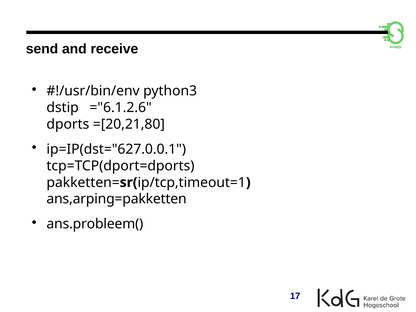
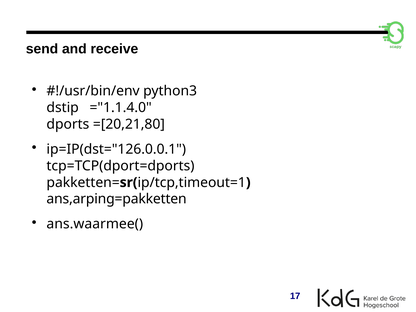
="6.1.2.6: ="6.1.2.6 -> ="1.1.4.0
ip=IP(dst="627.0.0.1: ip=IP(dst="627.0.0.1 -> ip=IP(dst="126.0.0.1
ans.probleem(: ans.probleem( -> ans.waarmee(
